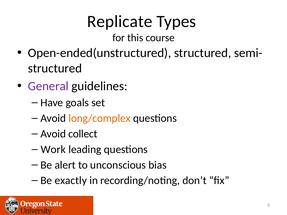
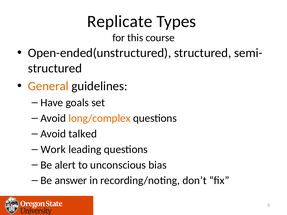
General colour: purple -> orange
collect: collect -> talked
exactly: exactly -> answer
